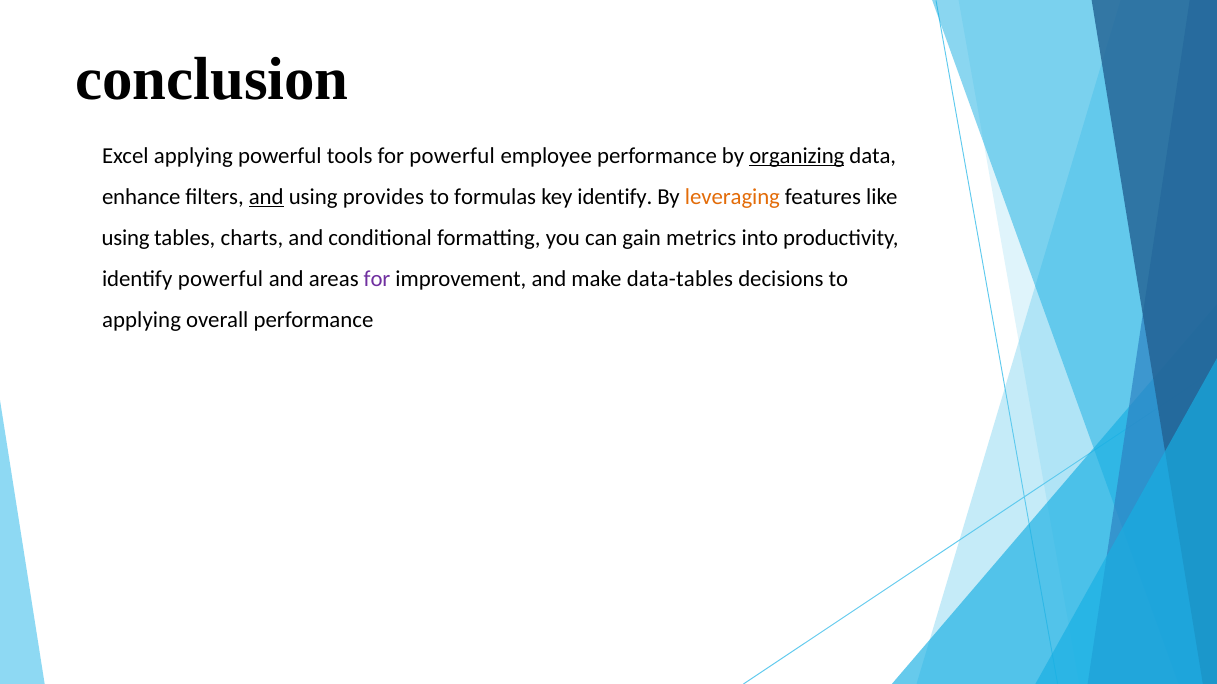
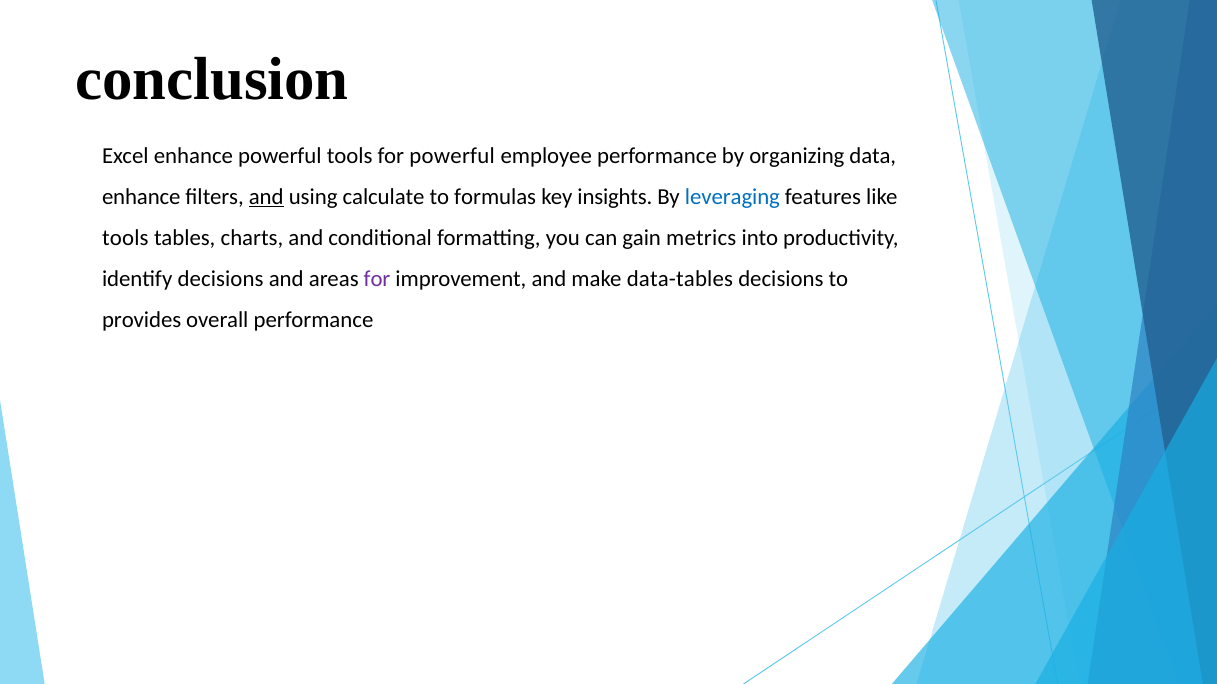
Excel applying: applying -> enhance
organizing underline: present -> none
provides: provides -> calculate
key identify: identify -> insights
leveraging colour: orange -> blue
using at (126, 238): using -> tools
identify powerful: powerful -> decisions
applying at (142, 320): applying -> provides
